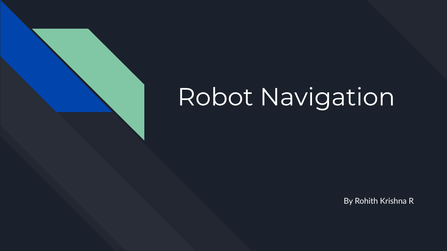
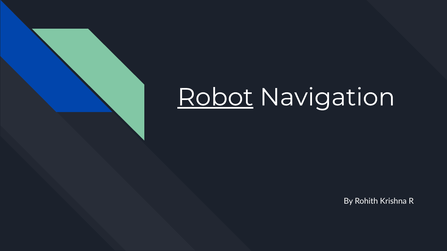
Robot underline: none -> present
